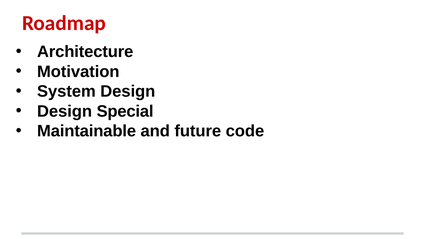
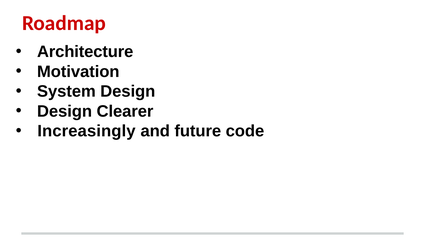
Special: Special -> Clearer
Maintainable: Maintainable -> Increasingly
